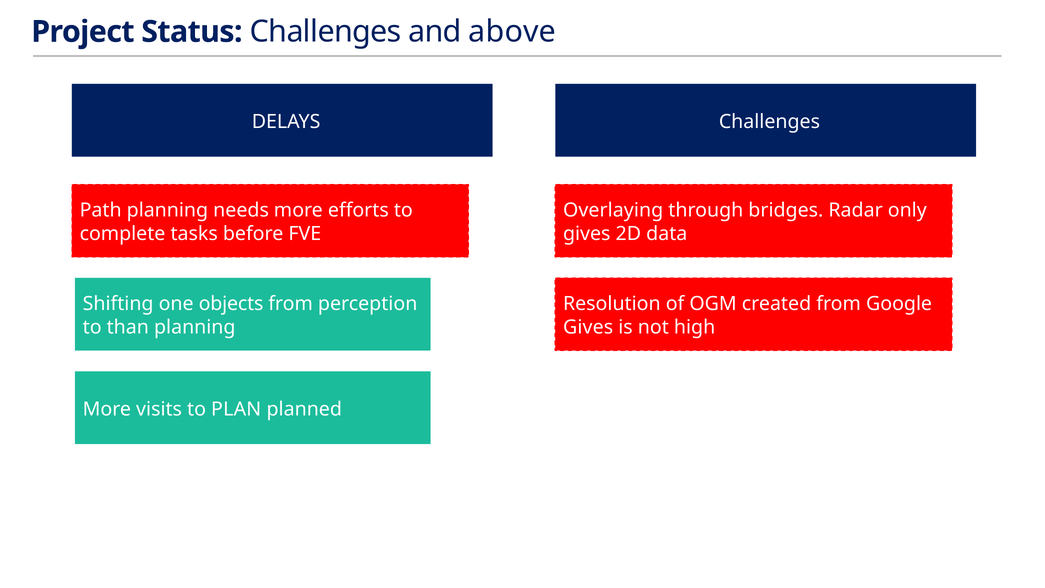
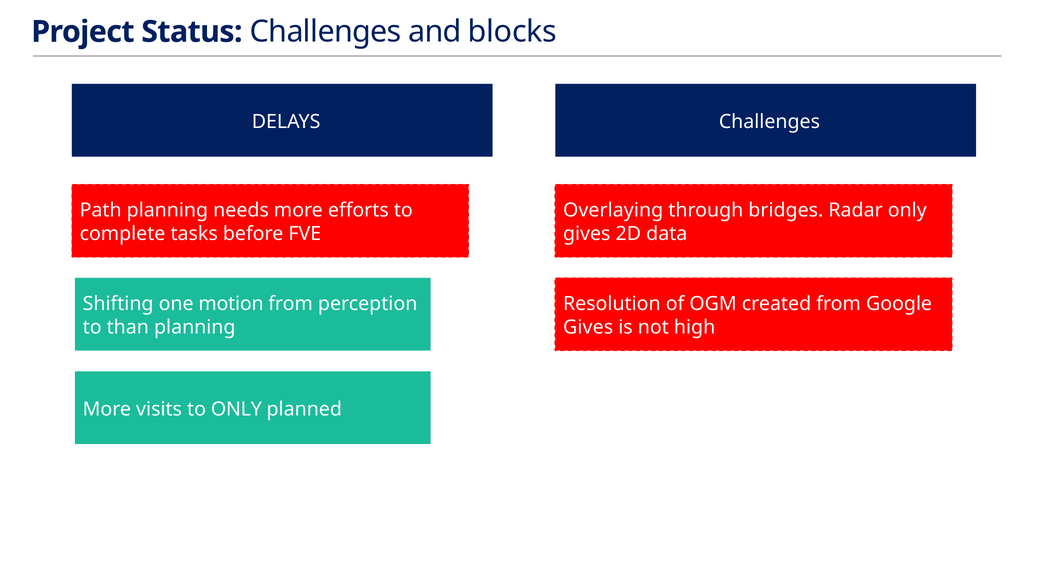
above: above -> blocks
objects: objects -> motion
to PLAN: PLAN -> ONLY
